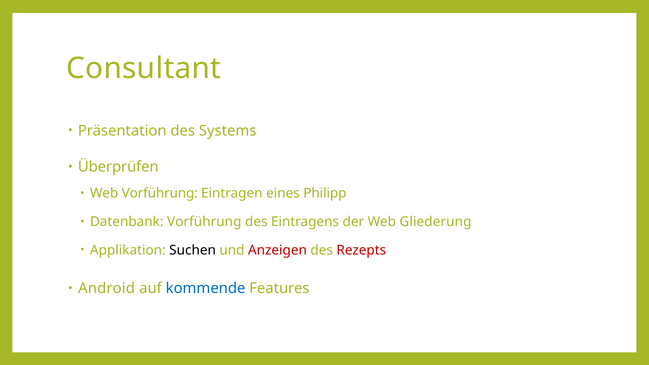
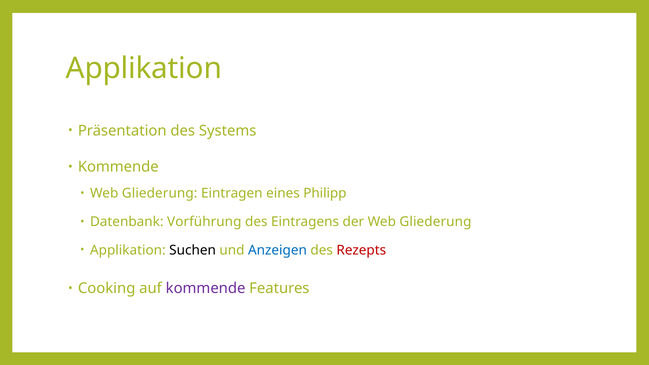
Consultant at (144, 68): Consultant -> Applikation
Überprüfen at (118, 167): Überprüfen -> Kommende
Vorführung at (160, 193): Vorführung -> Gliederung
Anzeigen colour: red -> blue
Android: Android -> Cooking
kommende at (206, 289) colour: blue -> purple
